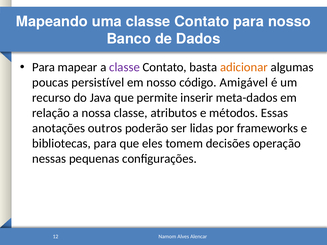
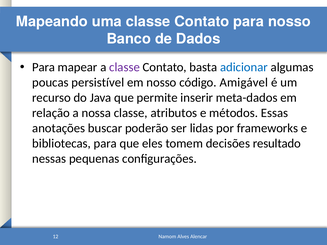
adicionar colour: orange -> blue
outros: outros -> buscar
operação: operação -> resultado
